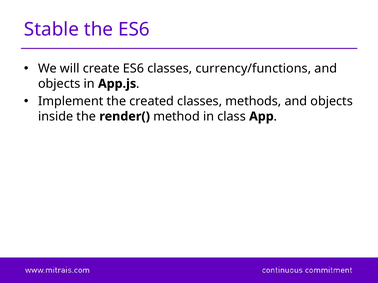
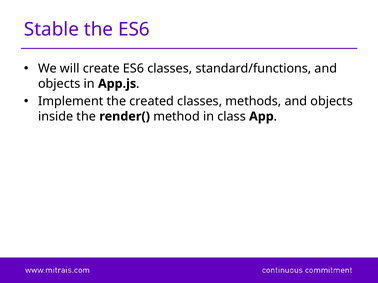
currency/functions: currency/functions -> standard/functions
